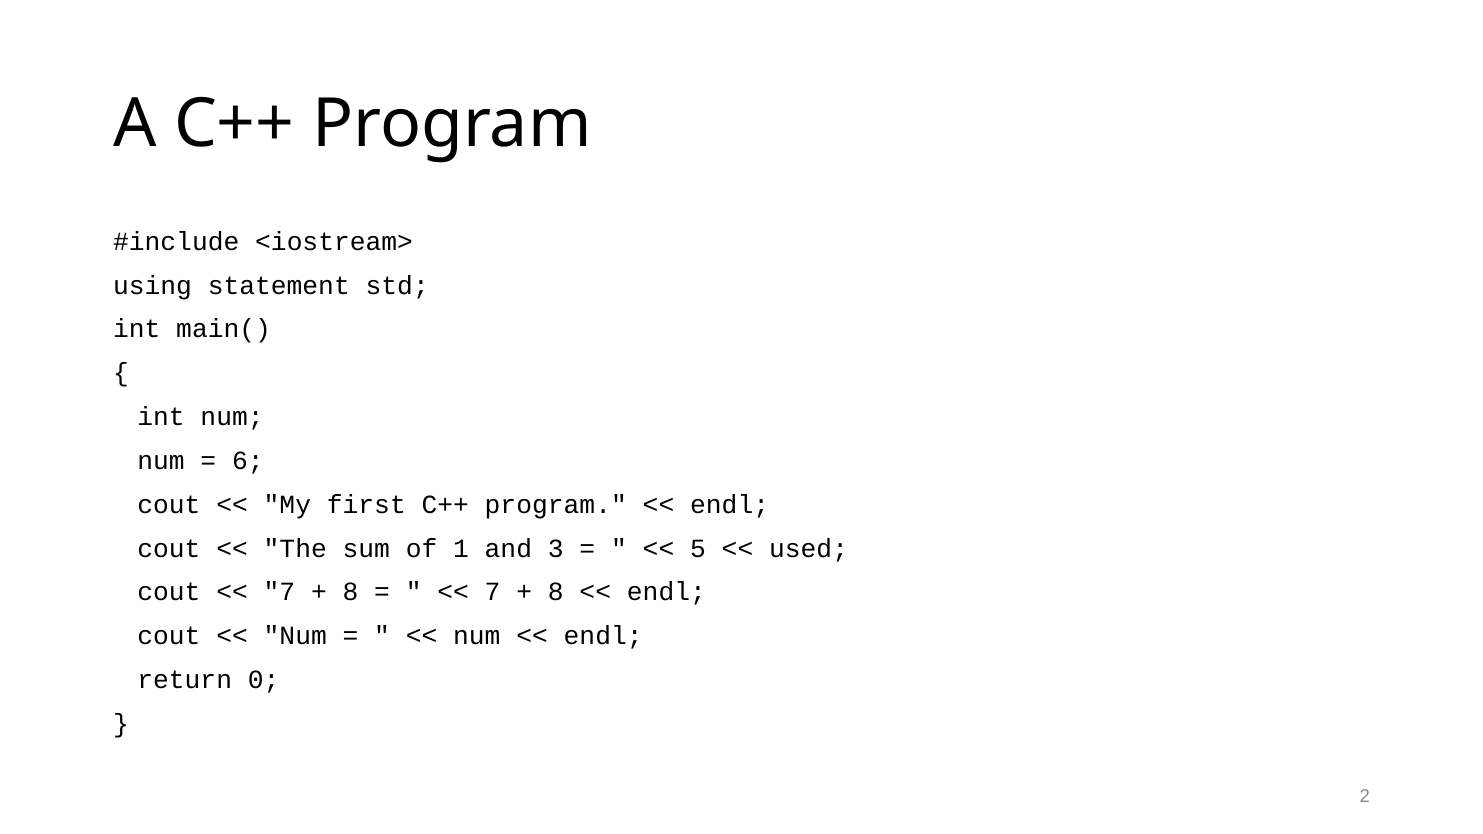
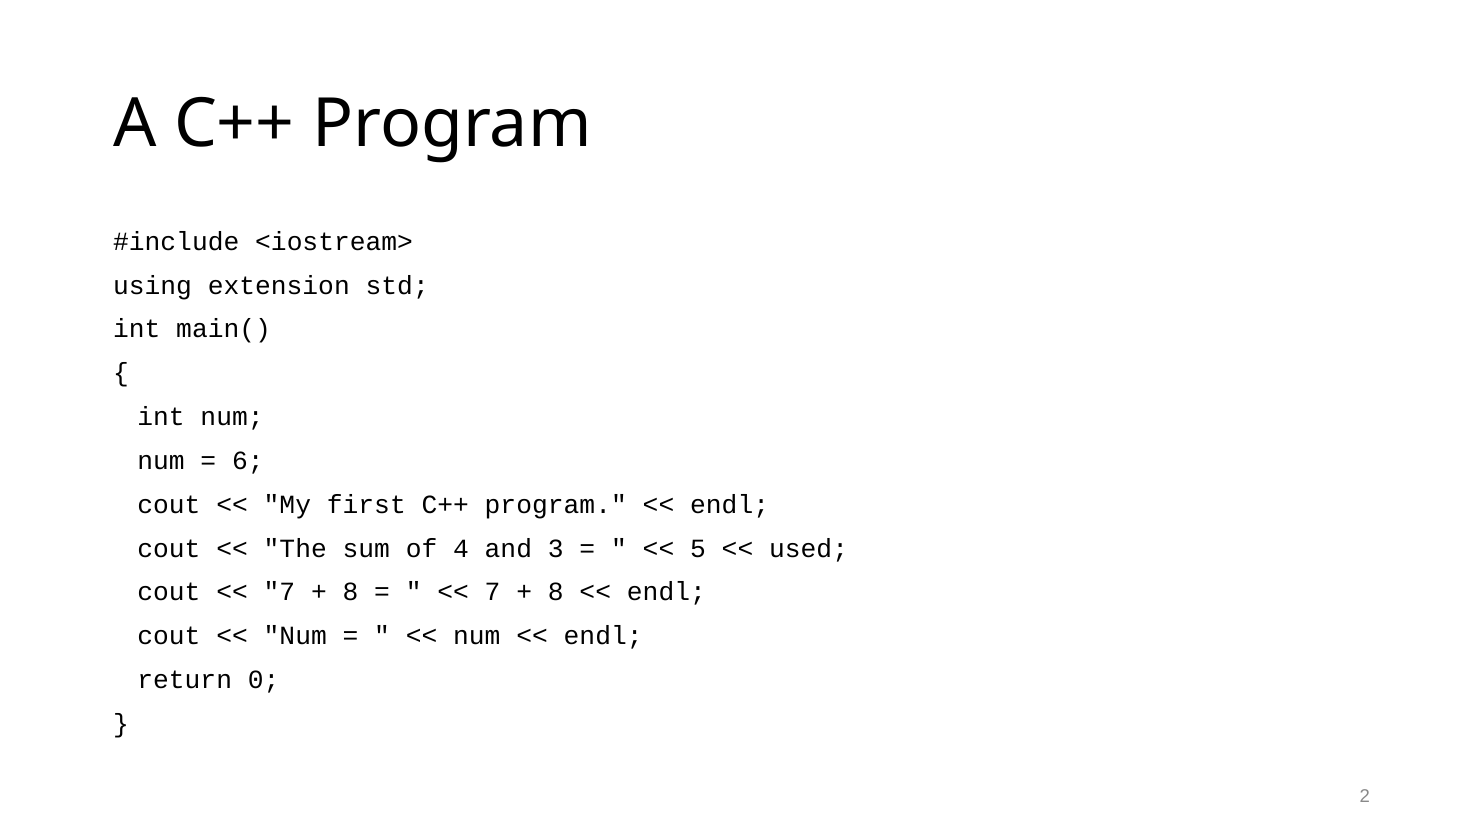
statement: statement -> extension
1: 1 -> 4
